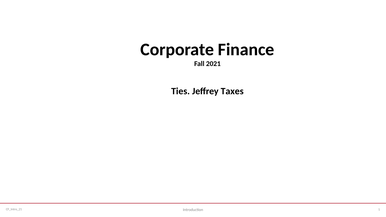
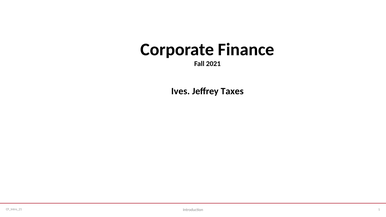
Ties: Ties -> Ives
